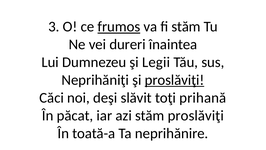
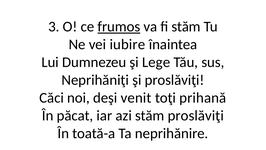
dureri: dureri -> iubire
Legii: Legii -> Lege
proslăviţi at (175, 80) underline: present -> none
slăvit: slăvit -> venit
